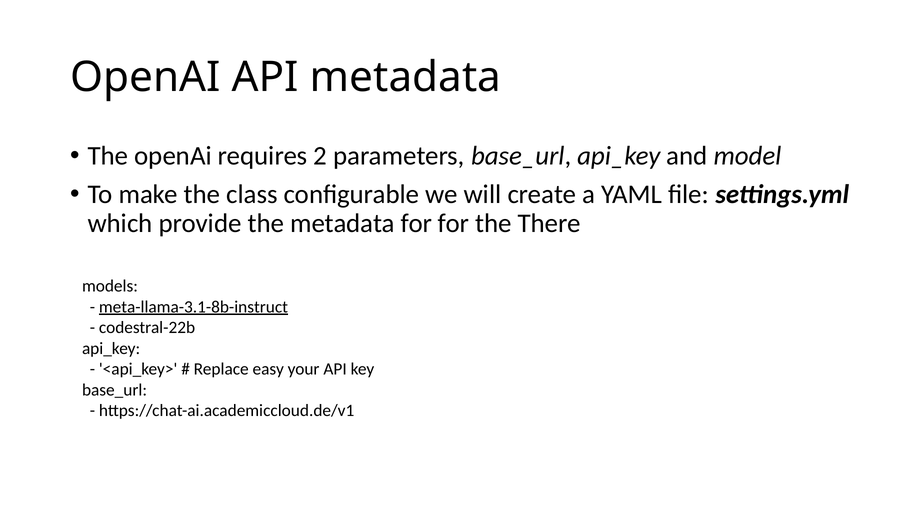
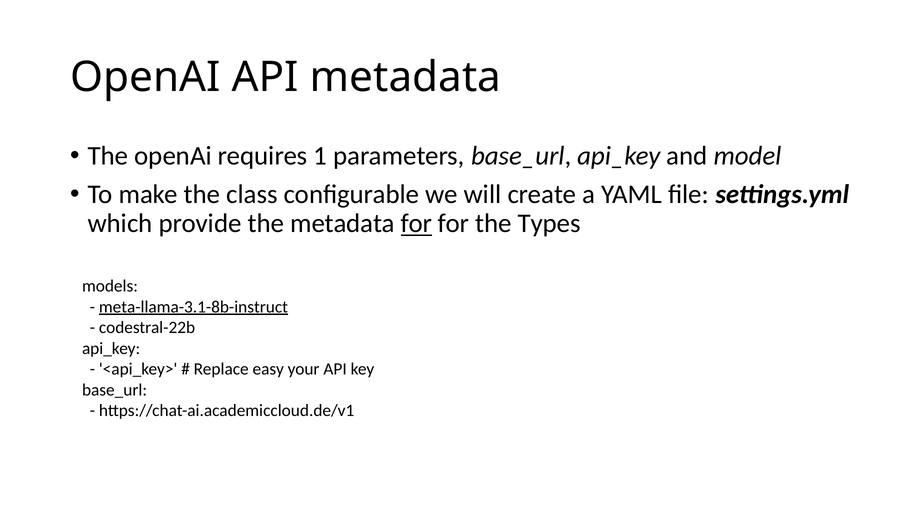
2: 2 -> 1
for at (416, 224) underline: none -> present
There: There -> Types
